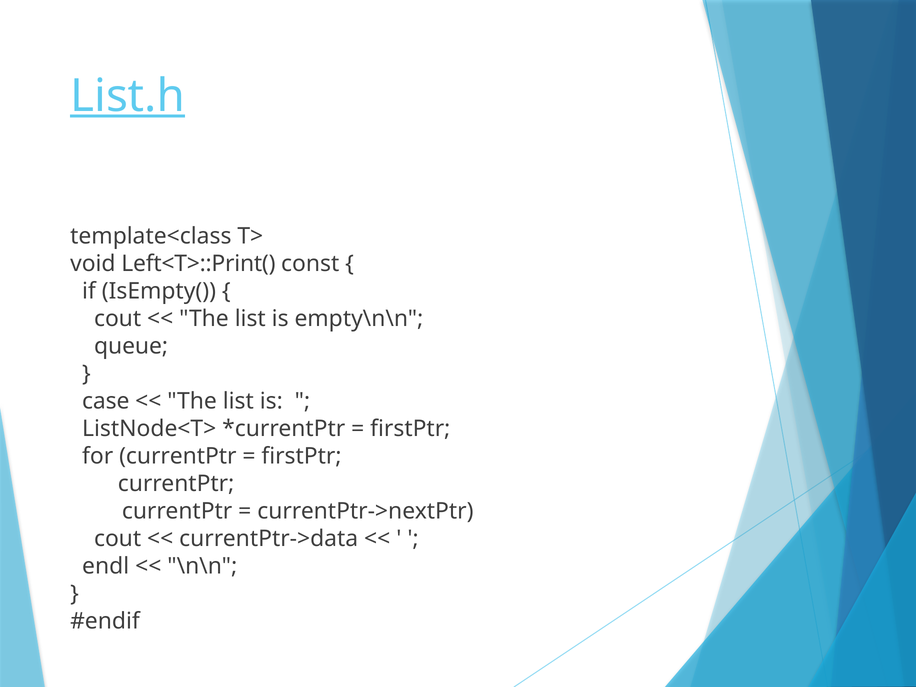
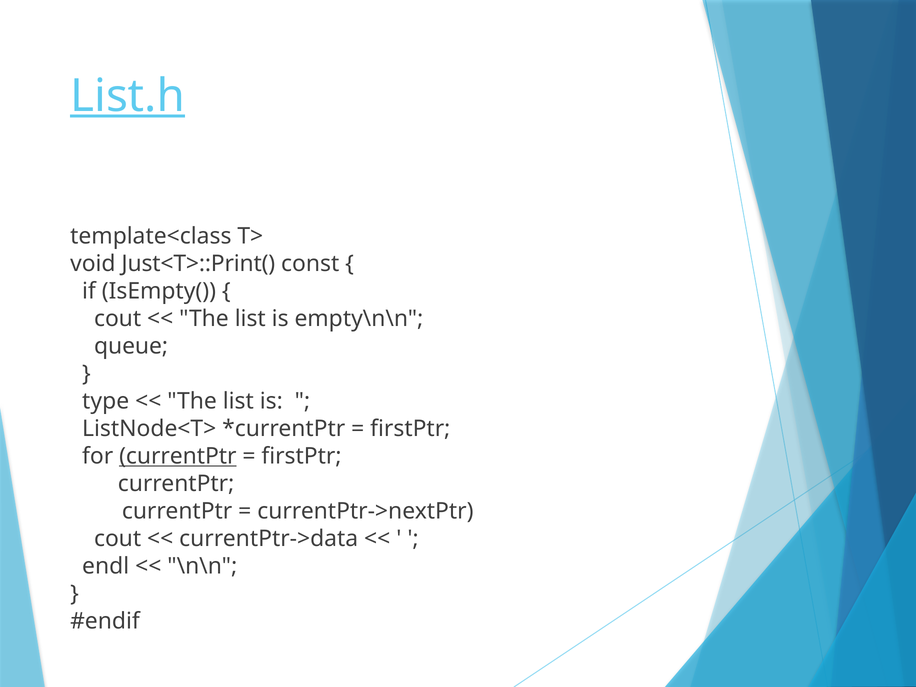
Left<T>::Print(: Left<T>::Print( -> Just<T>::Print(
case: case -> type
currentPtr at (178, 456) underline: none -> present
